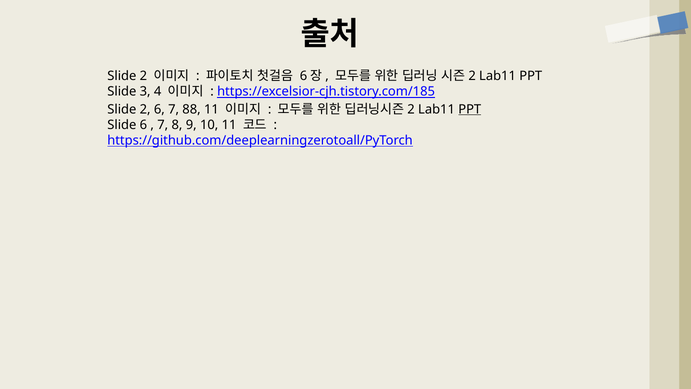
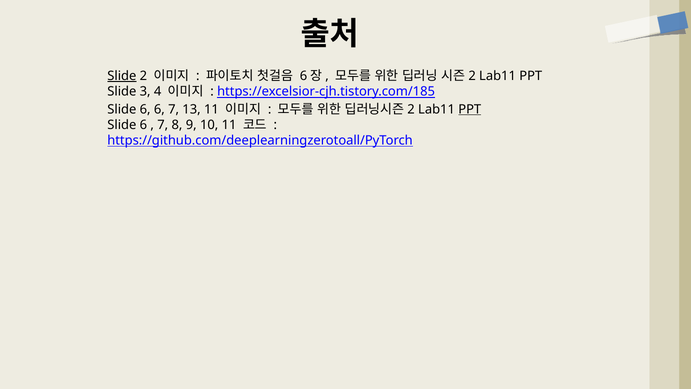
Slide at (122, 76) underline: none -> present
2 at (145, 109): 2 -> 6
88: 88 -> 13
